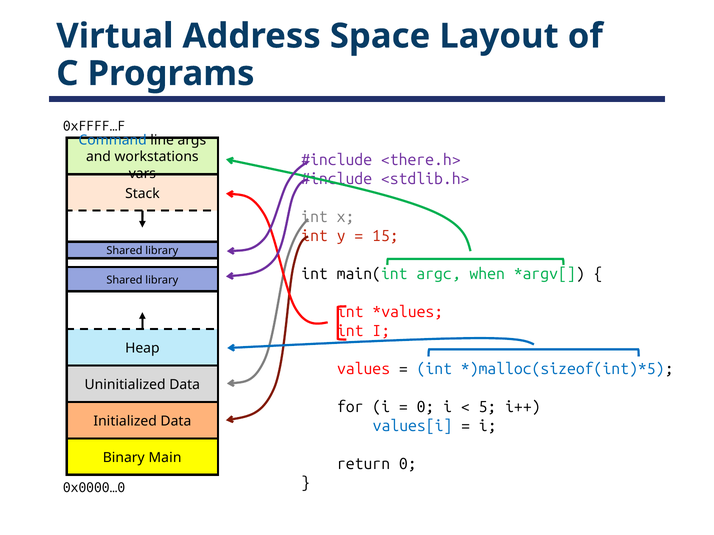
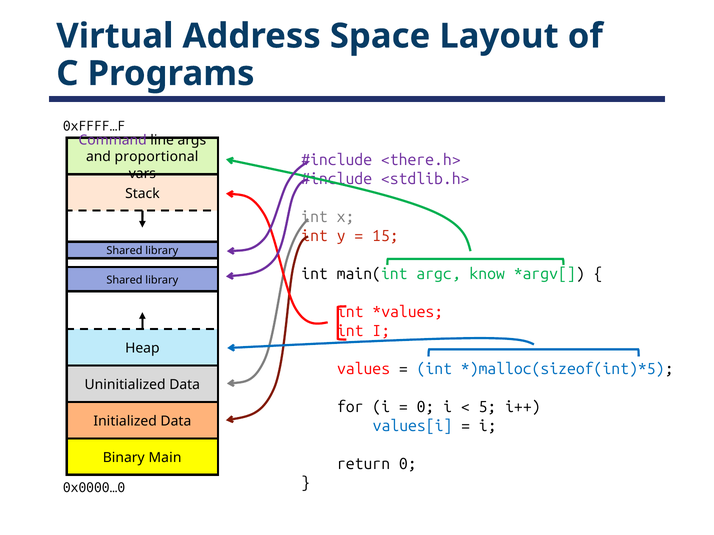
Command colour: blue -> purple
workstations: workstations -> proportional
when: when -> know
